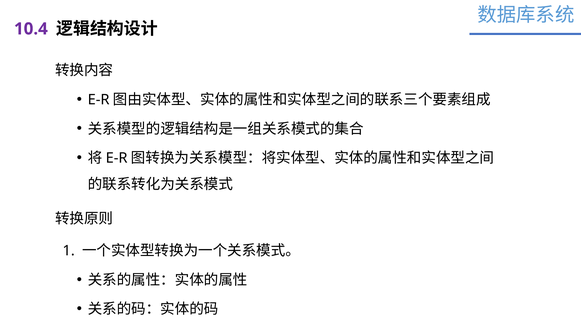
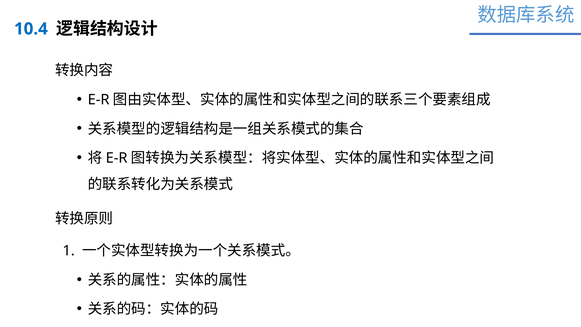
10.4 colour: purple -> blue
